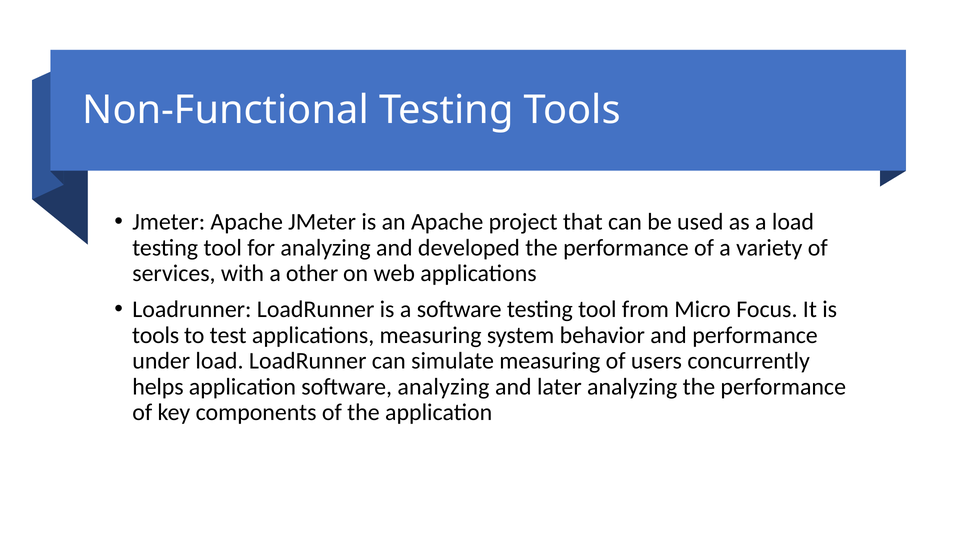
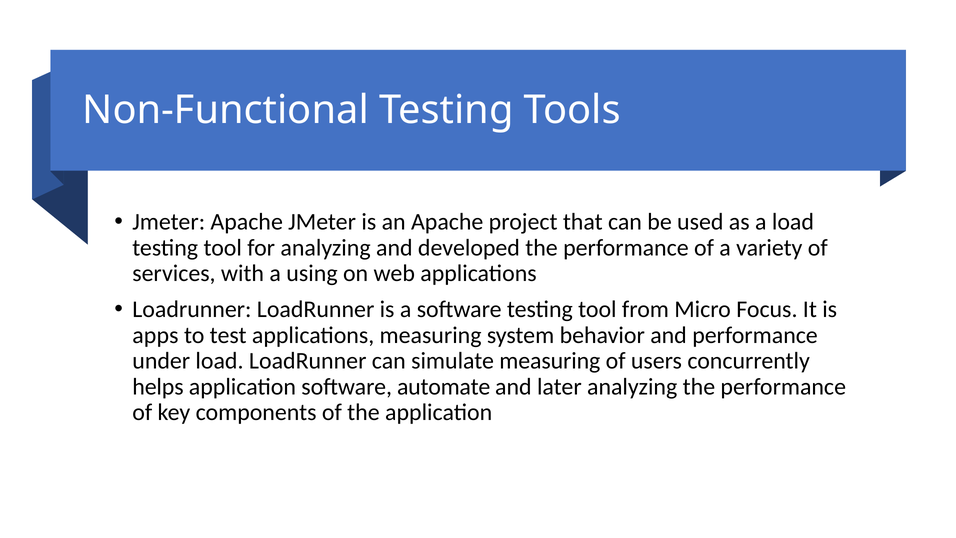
other: other -> using
tools at (156, 335): tools -> apps
software analyzing: analyzing -> automate
